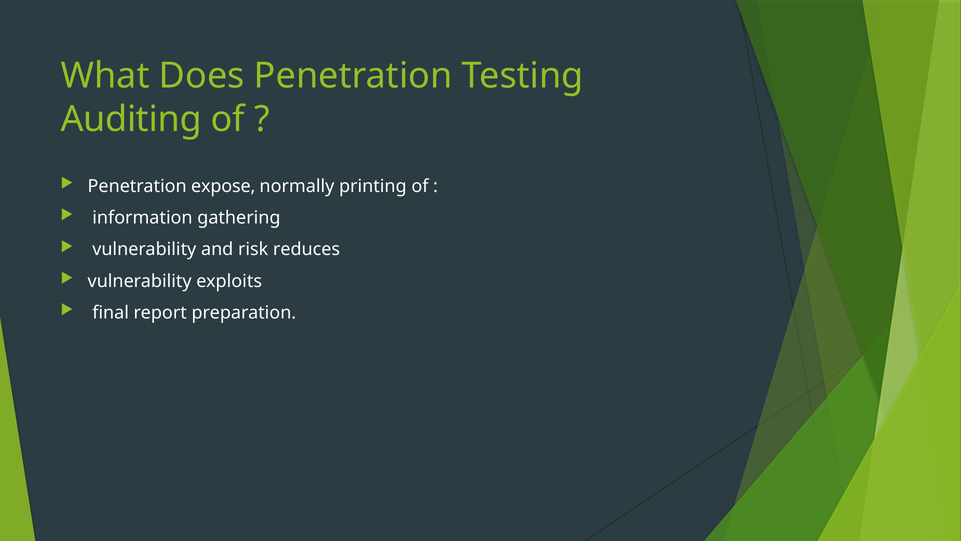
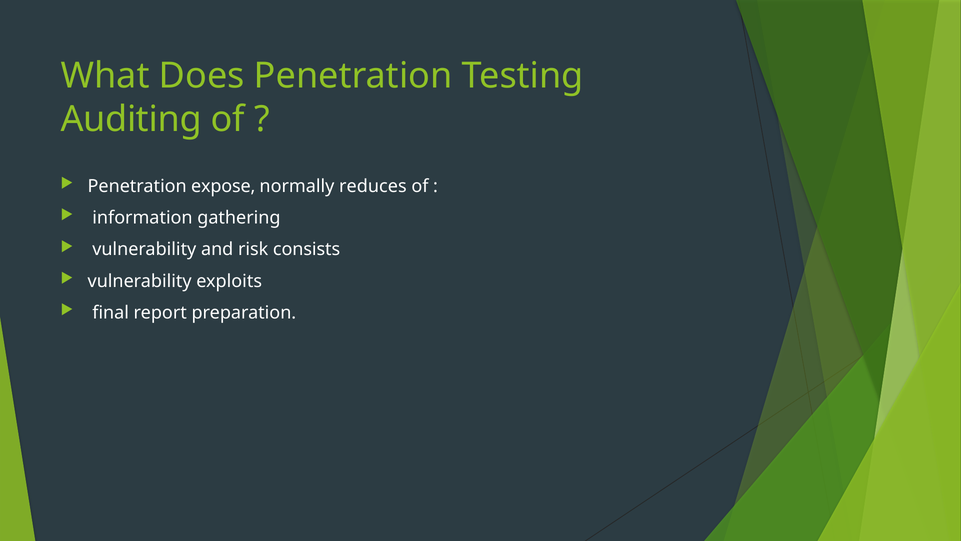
printing: printing -> reduces
reduces: reduces -> consists
